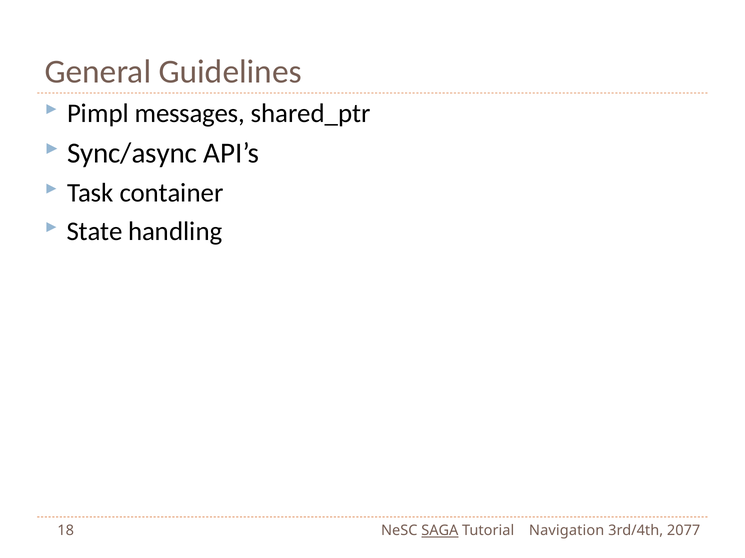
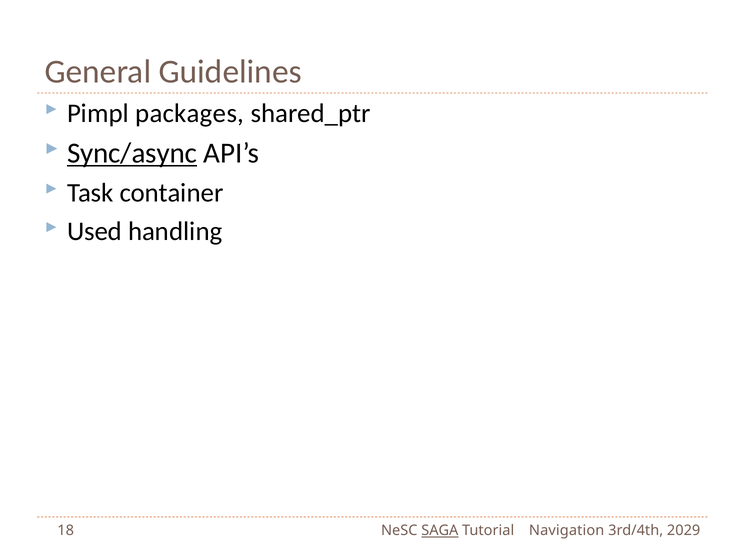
messages: messages -> packages
Sync/async underline: none -> present
State: State -> Used
2077: 2077 -> 2029
